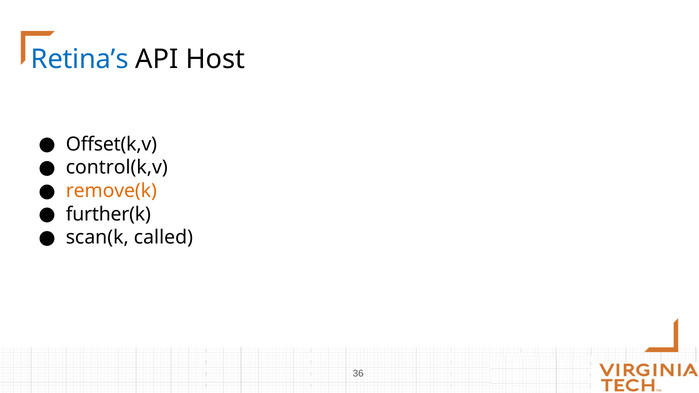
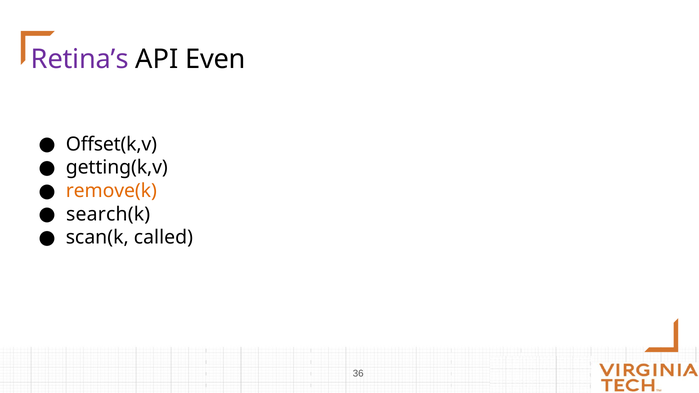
Retina’s colour: blue -> purple
Host: Host -> Even
control(k,v: control(k,v -> getting(k,v
further(k: further(k -> search(k
